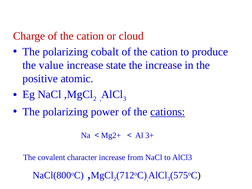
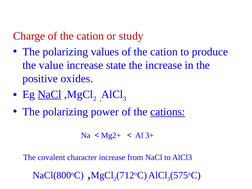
cloud: cloud -> study
cobalt: cobalt -> values
atomic: atomic -> oxides
NaCl at (50, 94) underline: none -> present
